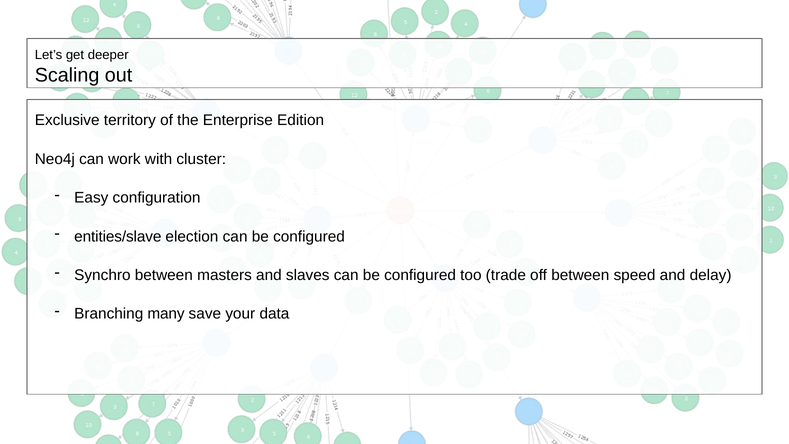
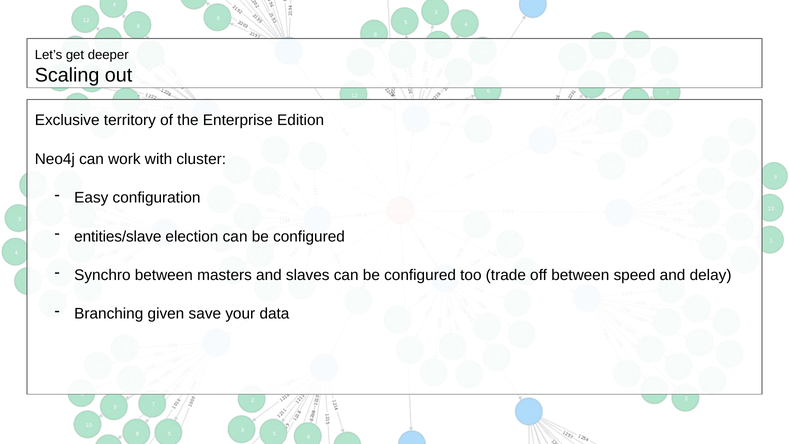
many: many -> given
